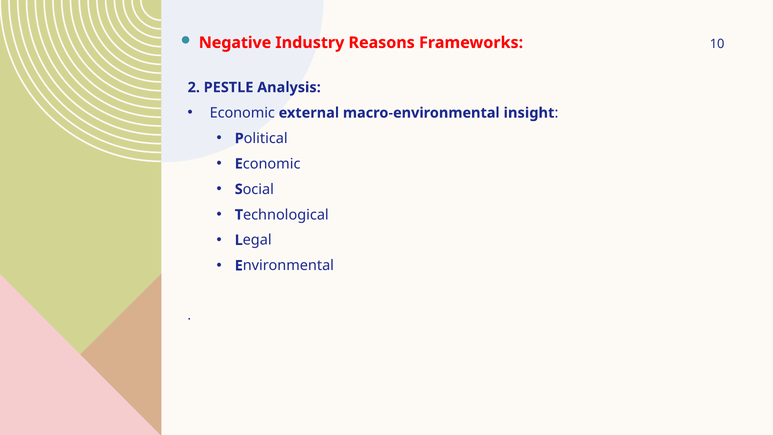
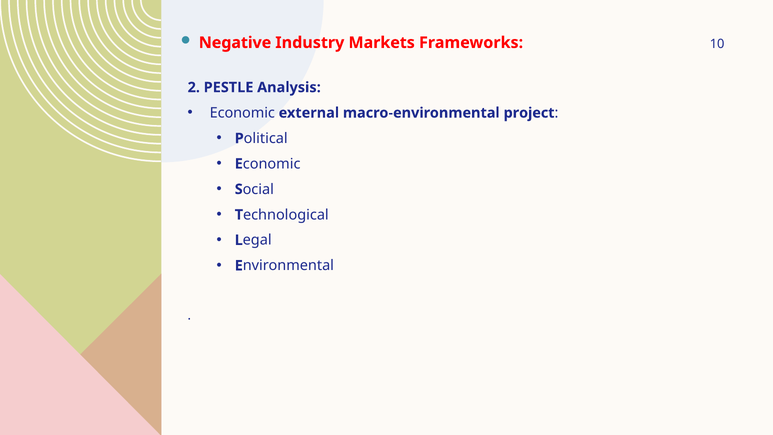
Reasons: Reasons -> Markets
insight: insight -> project
